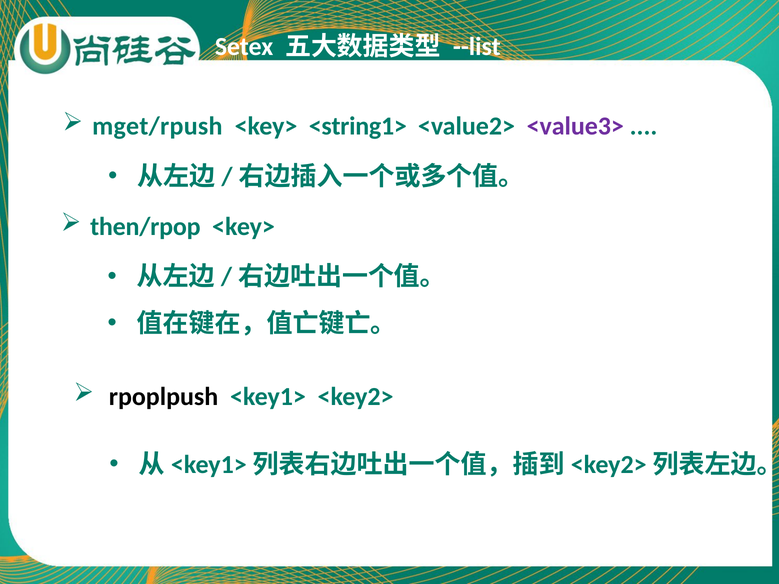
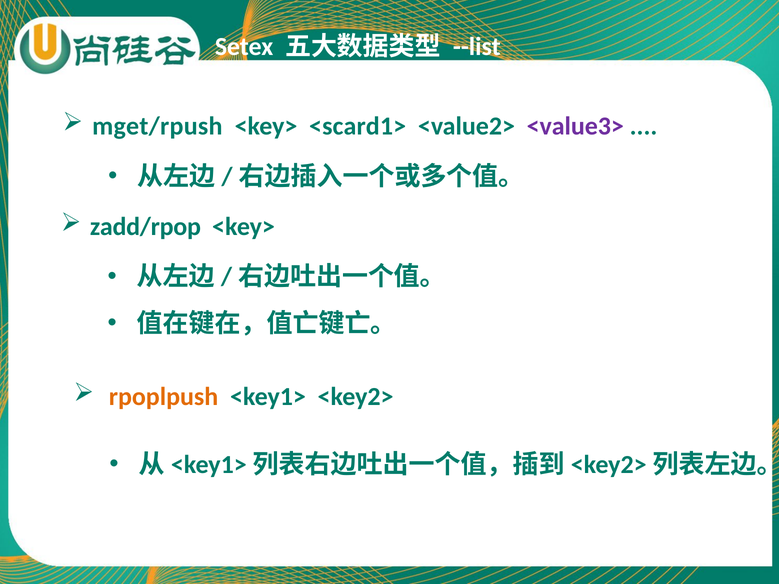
<string1>: <string1> -> <scard1>
then/rpop: then/rpop -> zadd/rpop
rpoplpush colour: black -> orange
